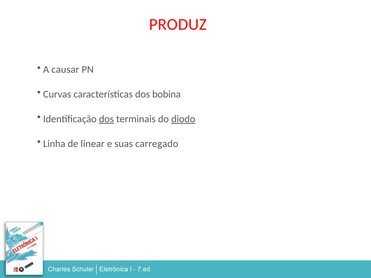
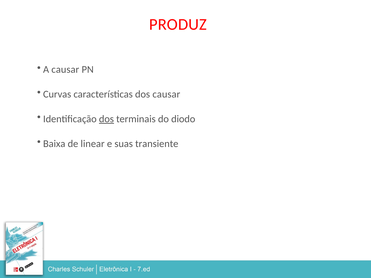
dos bobina: bobina -> causar
diodo underline: present -> none
Linha: Linha -> Baixa
carregado: carregado -> transiente
